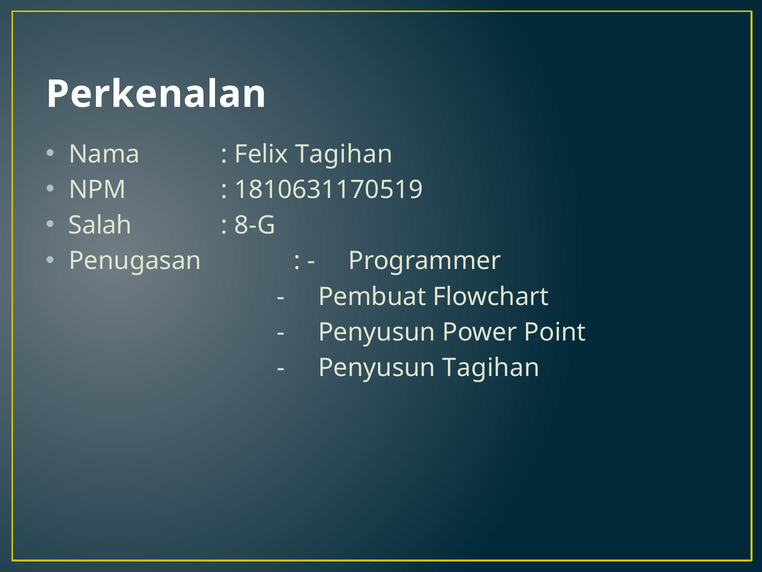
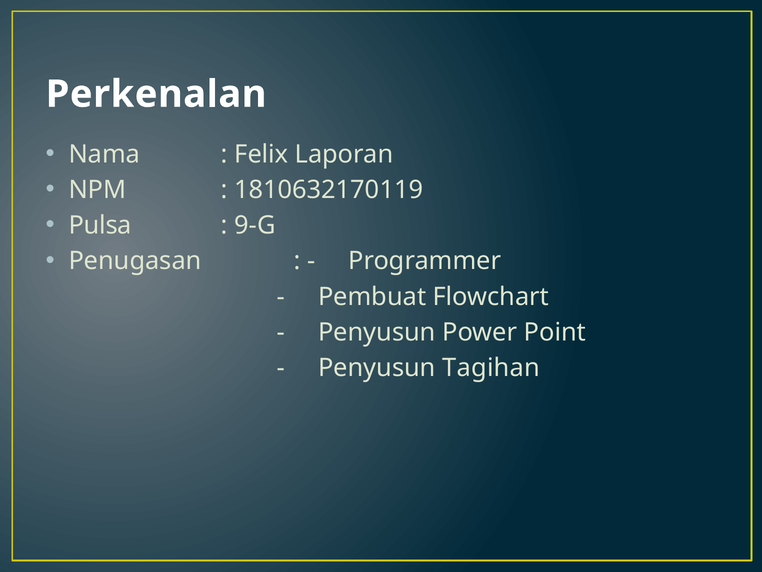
Felix Tagihan: Tagihan -> Laporan
1810631170519: 1810631170519 -> 1810632170119
Salah: Salah -> Pulsa
8-G: 8-G -> 9-G
